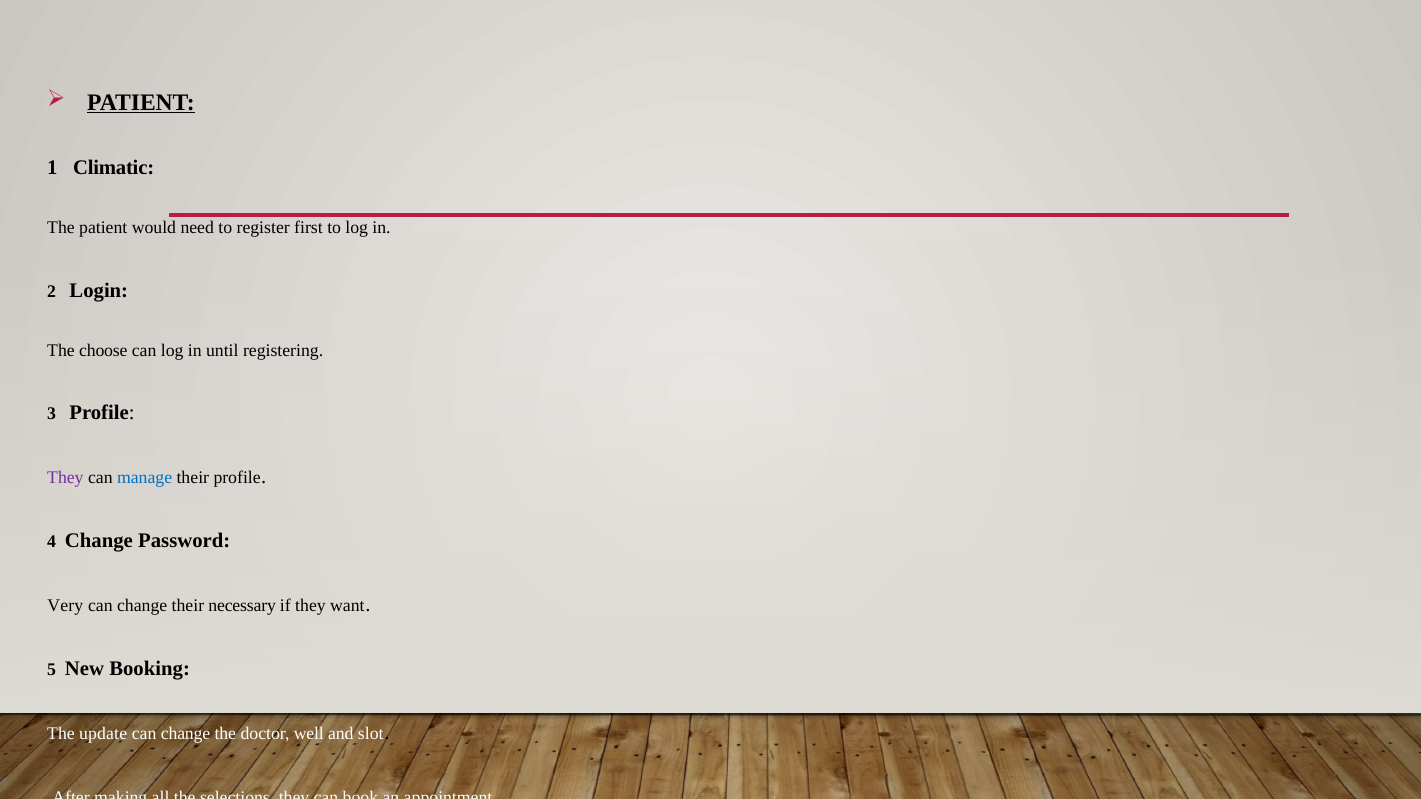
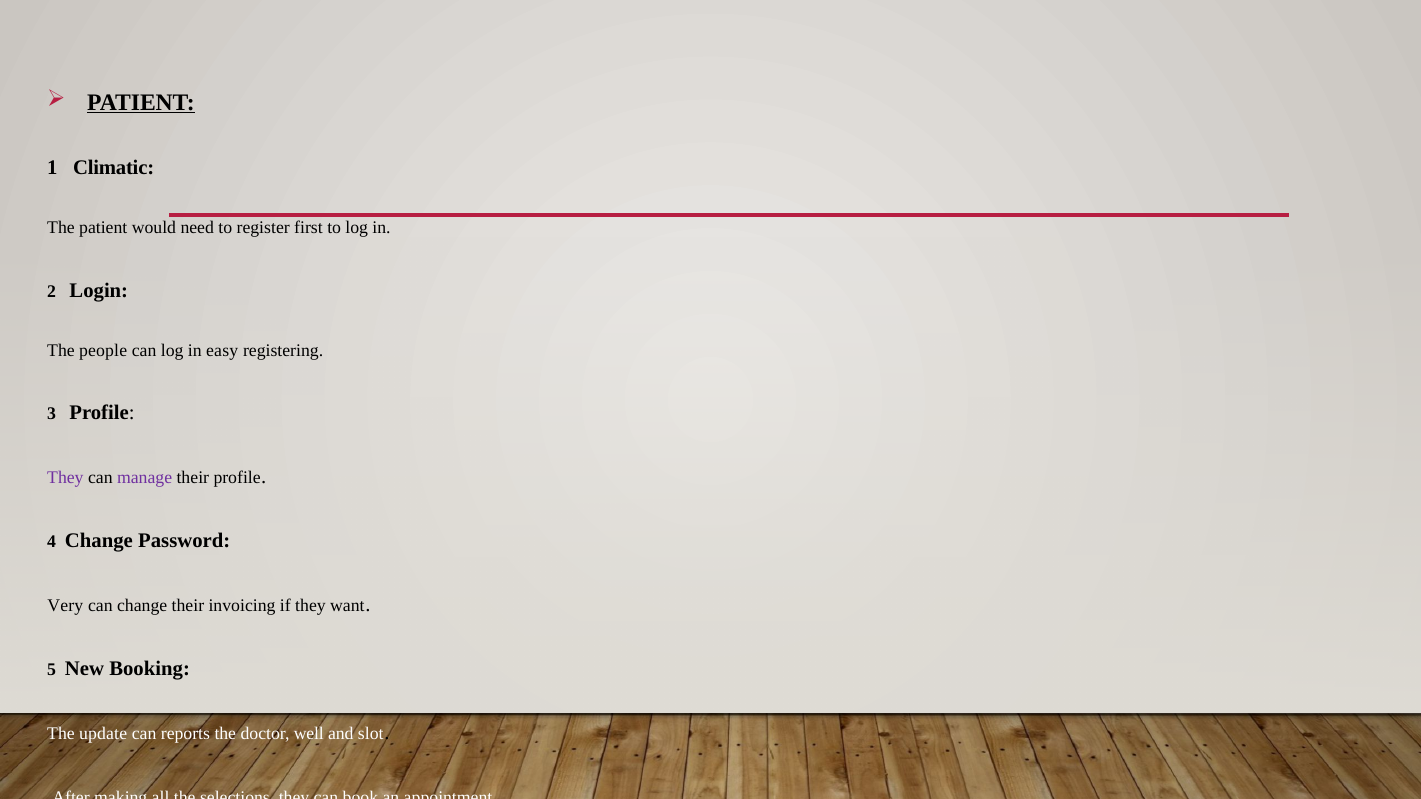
choose: choose -> people
until: until -> easy
manage colour: blue -> purple
necessary: necessary -> invoicing
change at (186, 734): change -> reports
